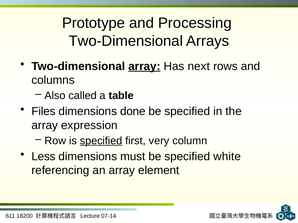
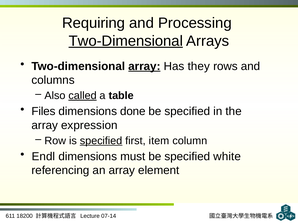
Prototype: Prototype -> Requiring
Two-Dimensional at (126, 41) underline: none -> present
next: next -> they
called underline: none -> present
very: very -> item
Less: Less -> Endl
